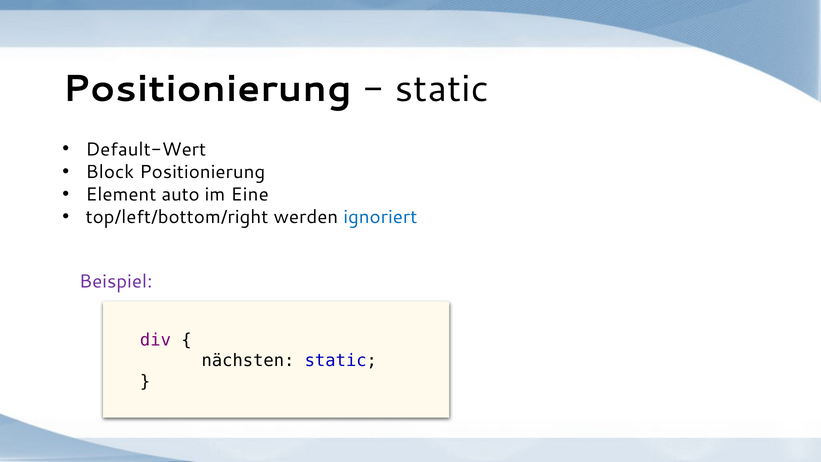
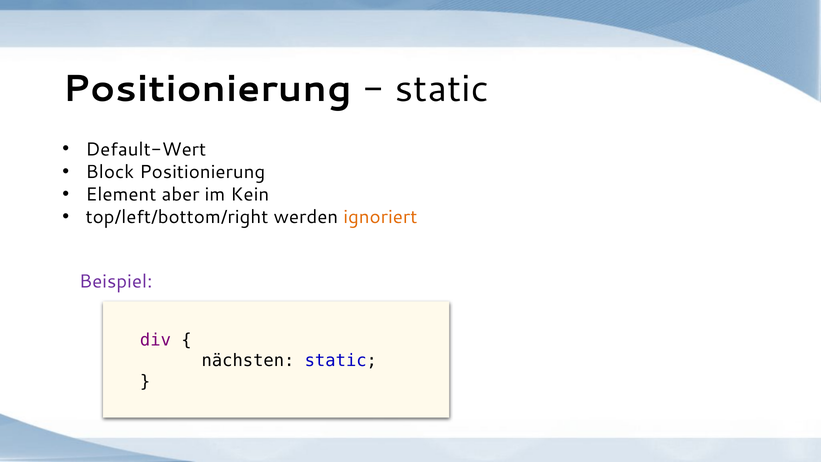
auto: auto -> aber
Eine: Eine -> Kein
ignoriert colour: blue -> orange
